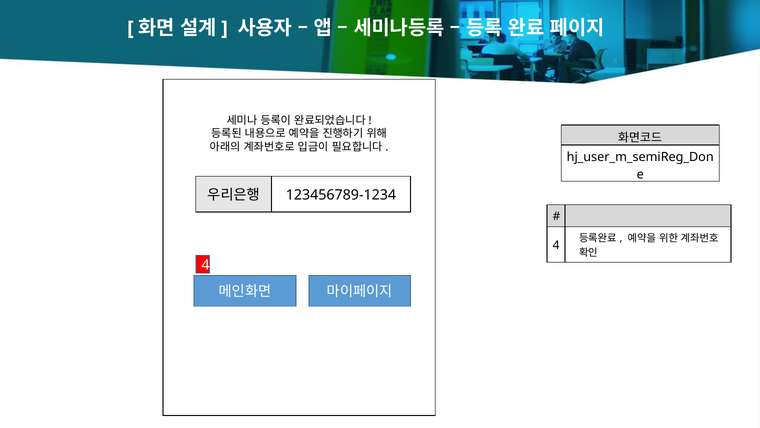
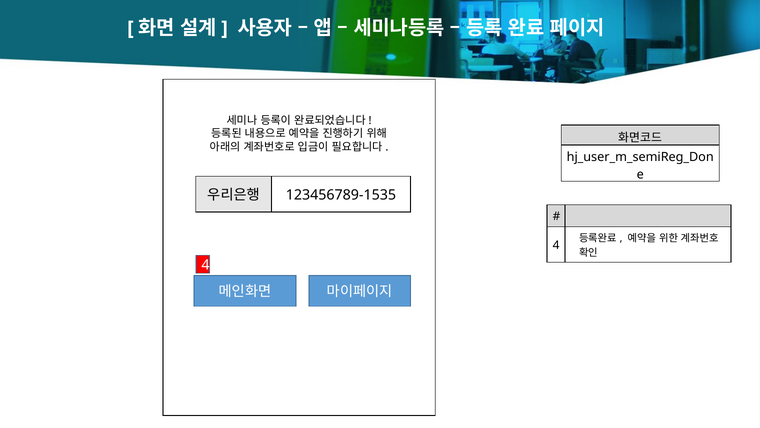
123456789-1234: 123456789-1234 -> 123456789-1535
